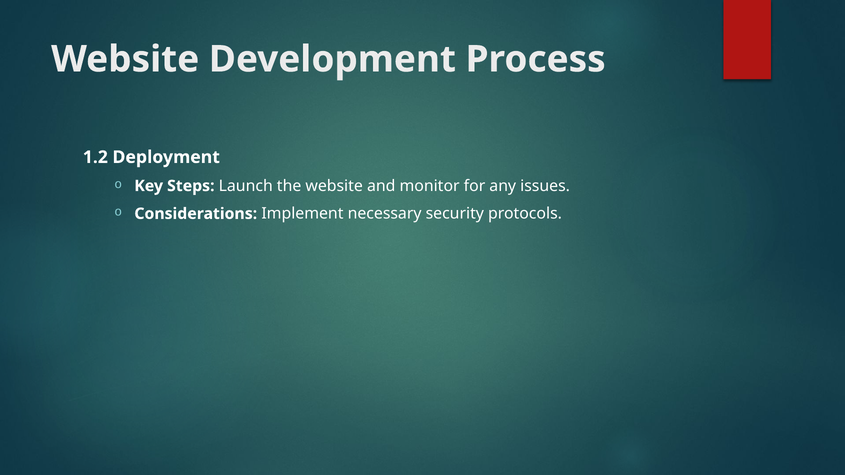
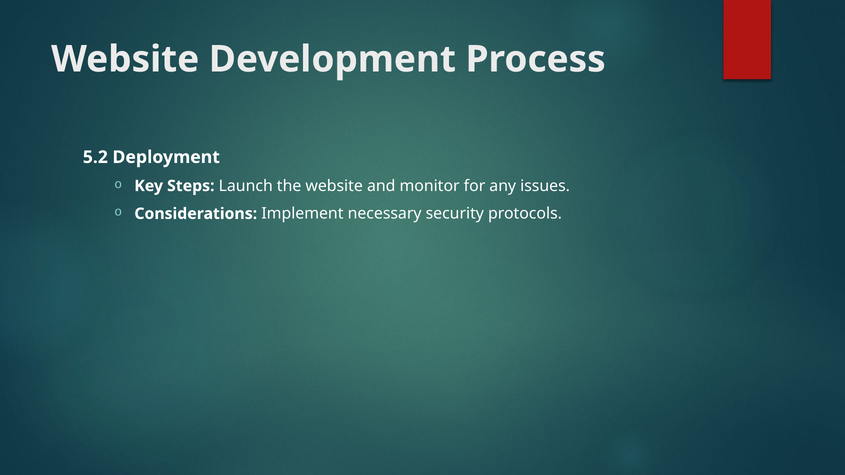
1.2: 1.2 -> 5.2
